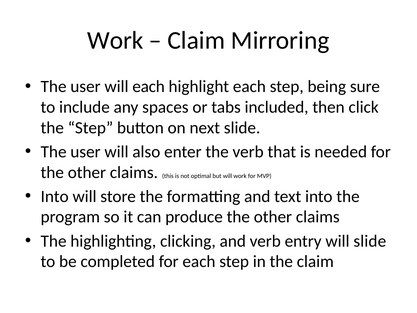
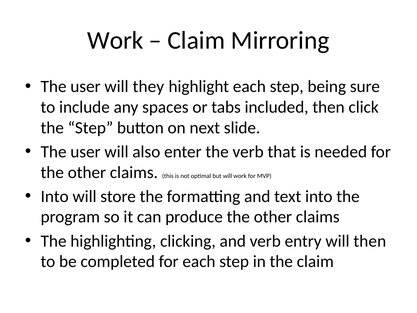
will each: each -> they
will slide: slide -> then
